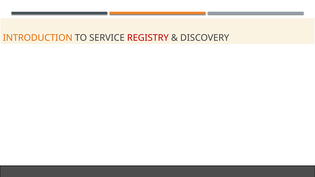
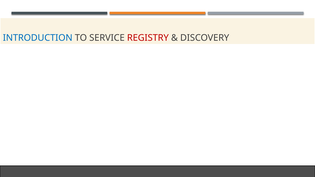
INTRODUCTION colour: orange -> blue
